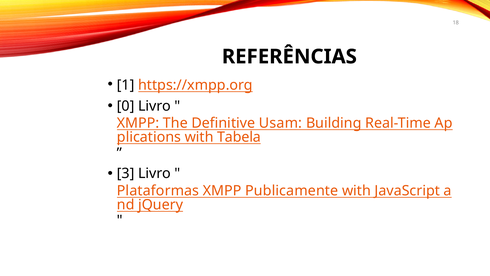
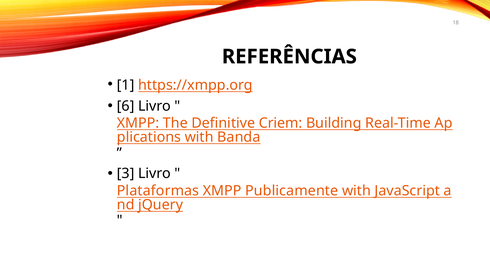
0: 0 -> 6
Usam: Usam -> Criem
Tabela: Tabela -> Banda
